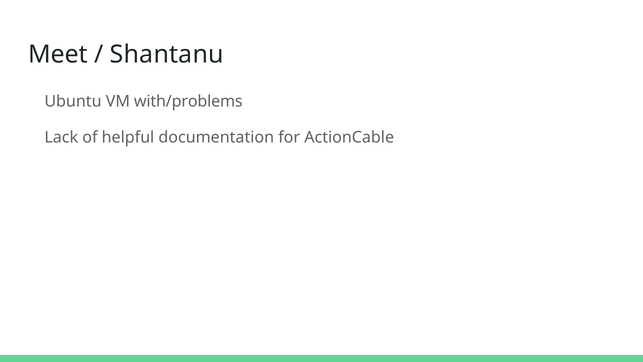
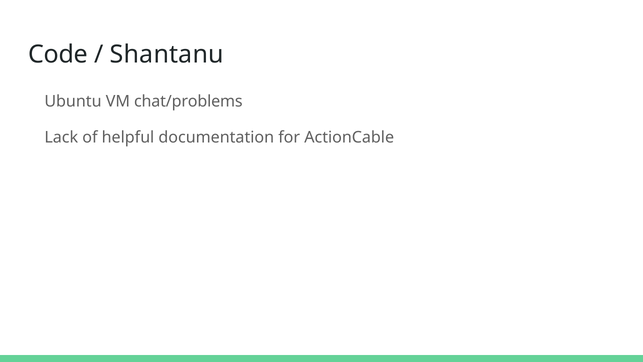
Meet: Meet -> Code
with/problems: with/problems -> chat/problems
